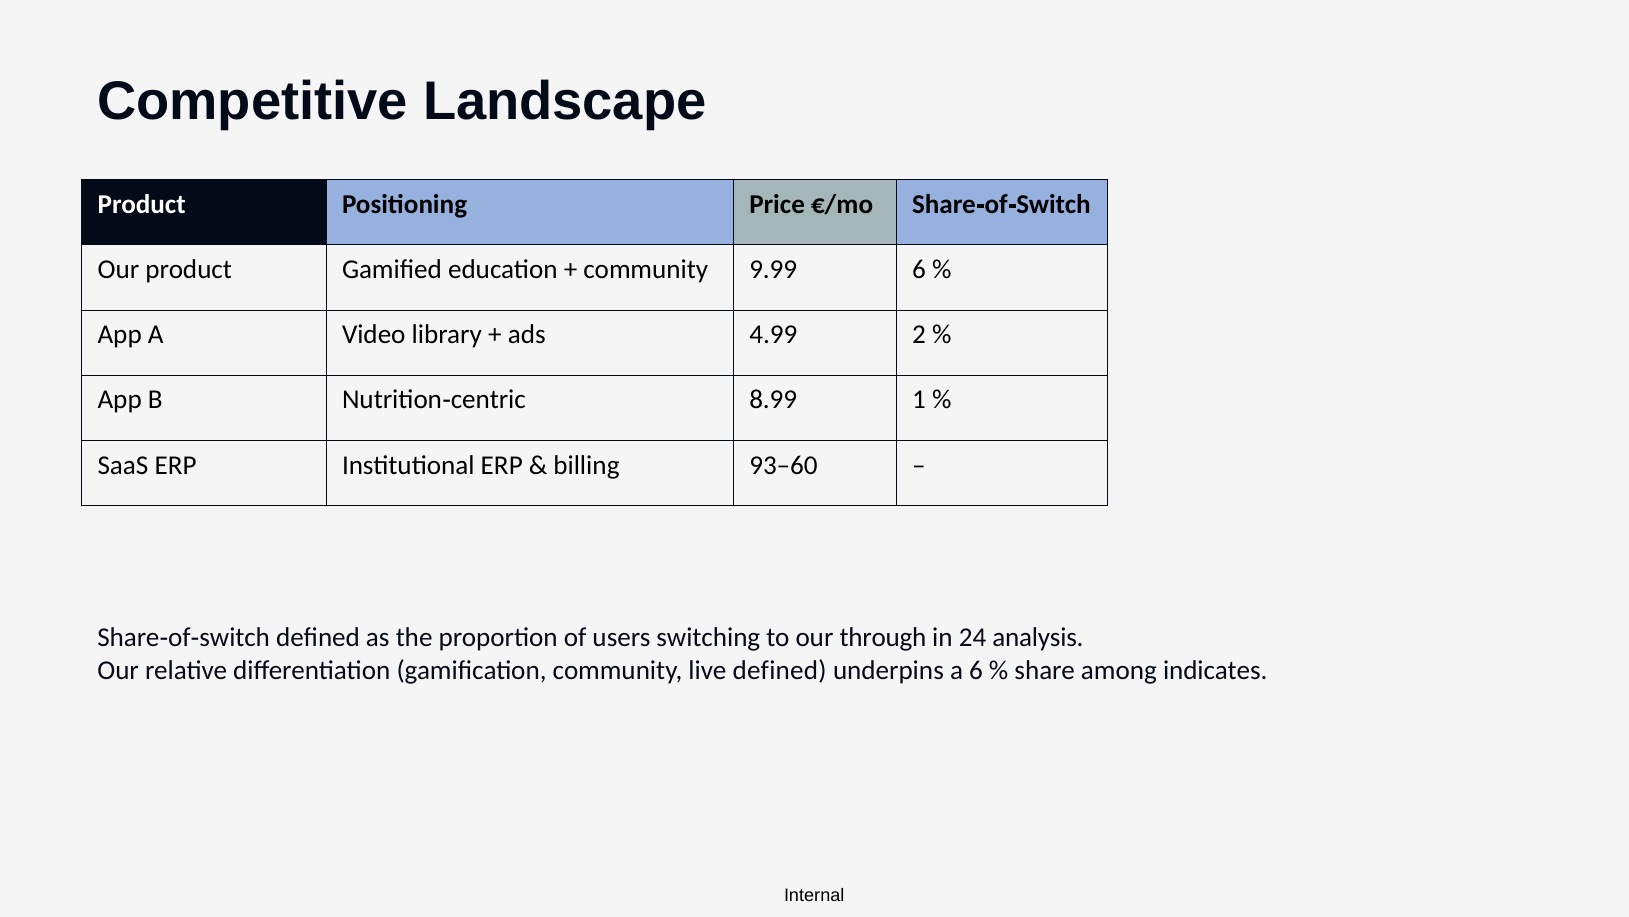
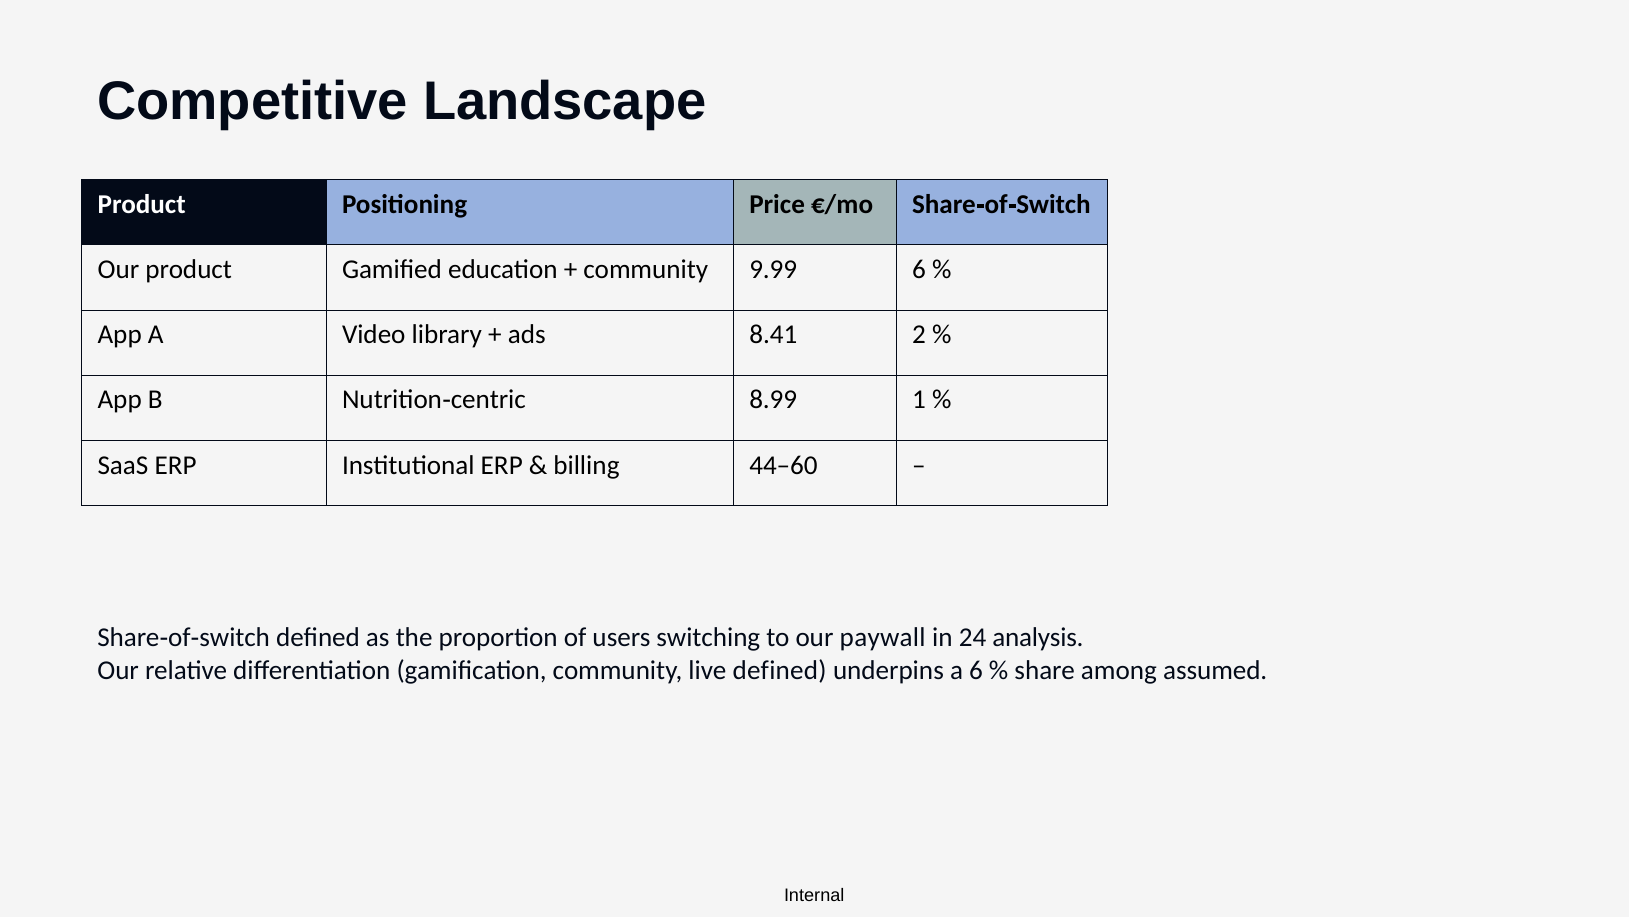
4.99: 4.99 -> 8.41
93–60: 93–60 -> 44–60
through: through -> paywall
indicates: indicates -> assumed
